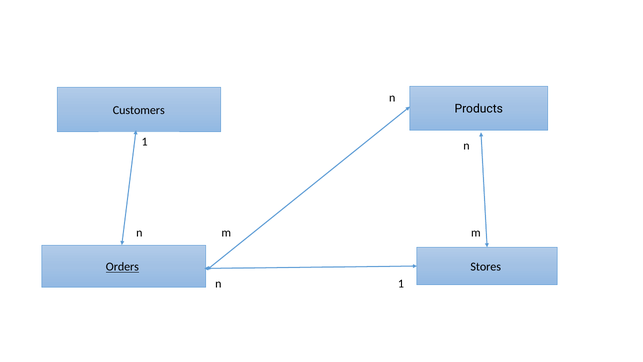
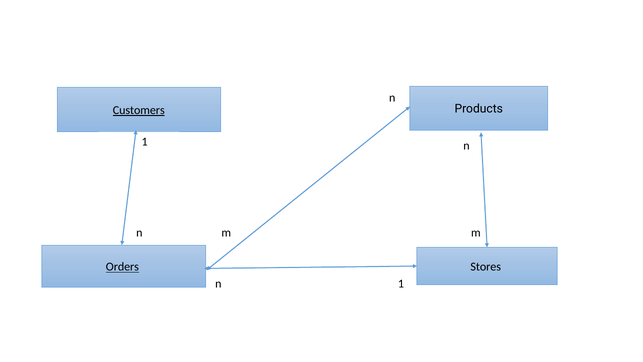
Customers underline: none -> present
